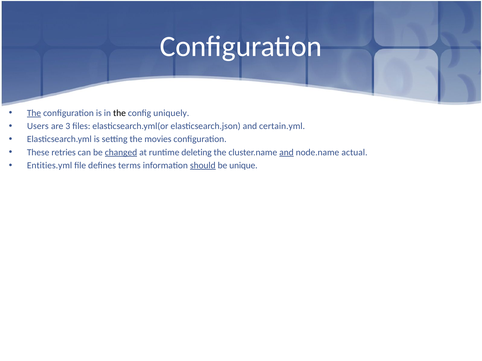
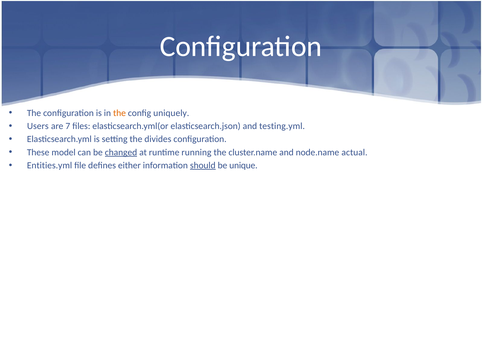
The at (34, 113) underline: present -> none
the at (120, 113) colour: black -> orange
3: 3 -> 7
certain.yml: certain.yml -> testing.yml
movies: movies -> divides
retries: retries -> model
deleting: deleting -> running
and at (286, 153) underline: present -> none
terms: terms -> either
